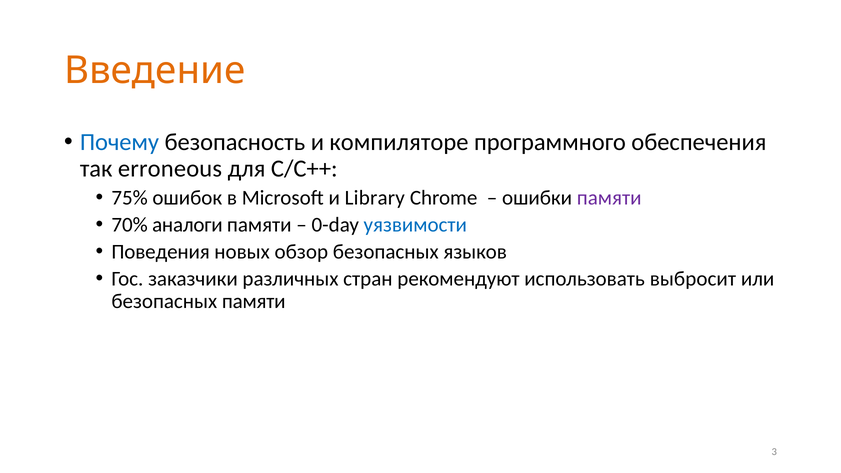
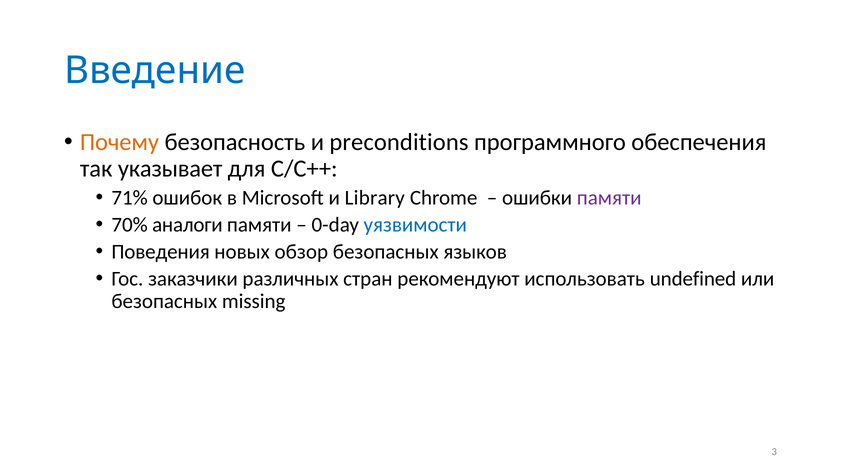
Введение colour: orange -> blue
Почему colour: blue -> orange
компиляторе: компиляторе -> preconditions
erroneous: erroneous -> указывает
75%: 75% -> 71%
выбросит: выбросит -> undefined
безопасных памяти: памяти -> missing
